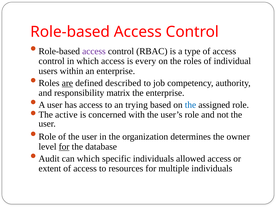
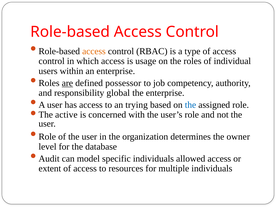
access at (94, 51) colour: purple -> orange
every: every -> usage
described: described -> possessor
matrix: matrix -> global
for at (64, 147) underline: present -> none
can which: which -> model
